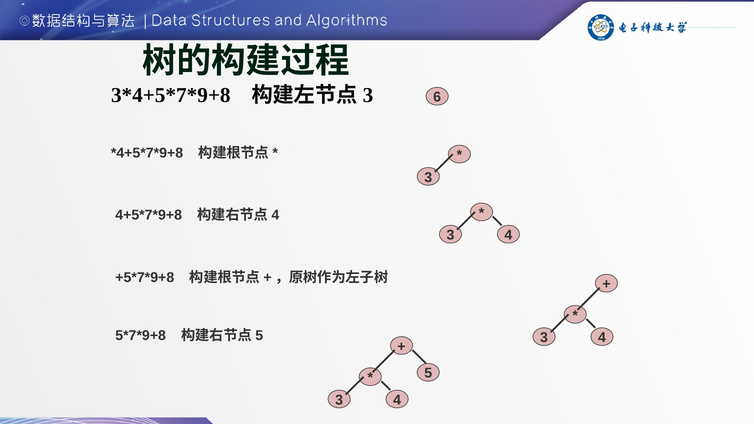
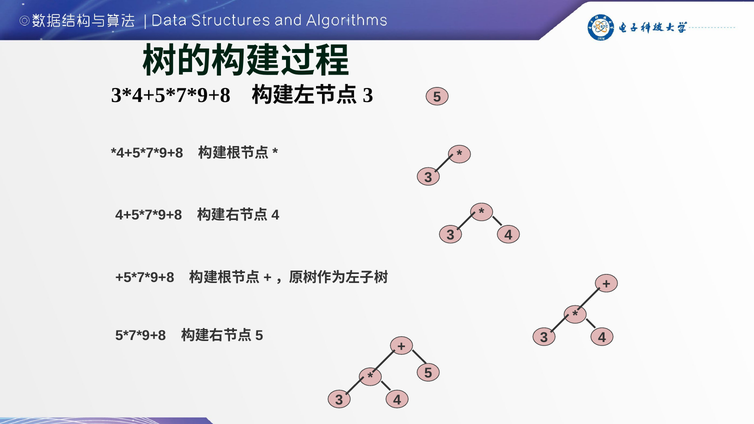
6 at (437, 97): 6 -> 5
